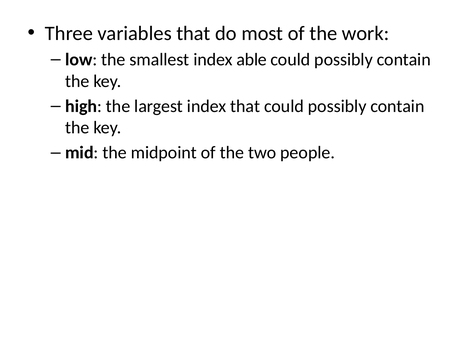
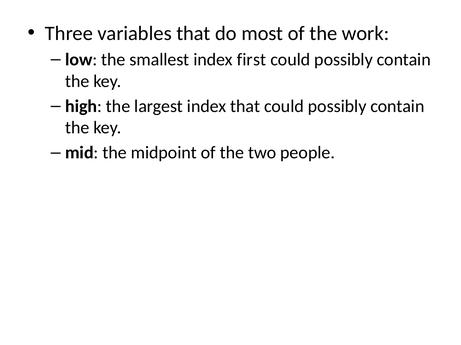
able: able -> first
